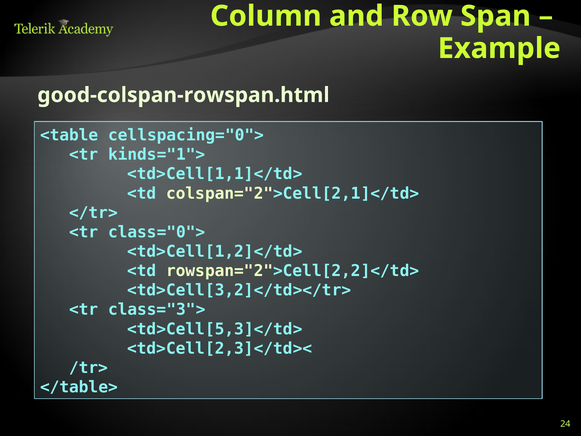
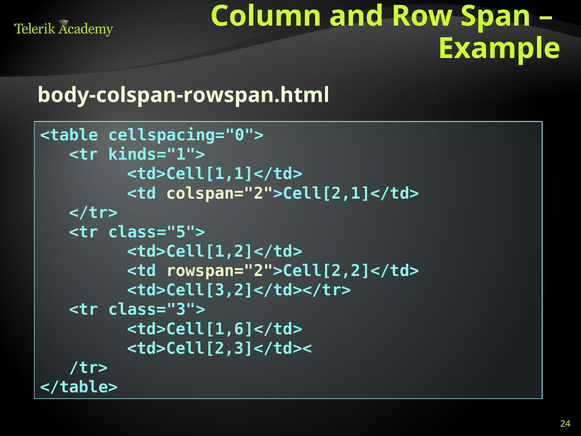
good-colspan-rowspan.html: good-colspan-rowspan.html -> body-colspan-rowspan.html
class="0">: class="0"> -> class="5">
<td>Cell[5,3]</td>: <td>Cell[5,3]</td> -> <td>Cell[1,6]</td>
